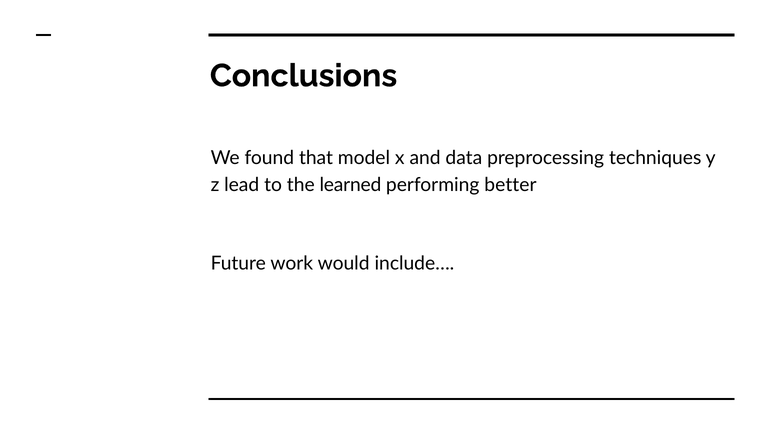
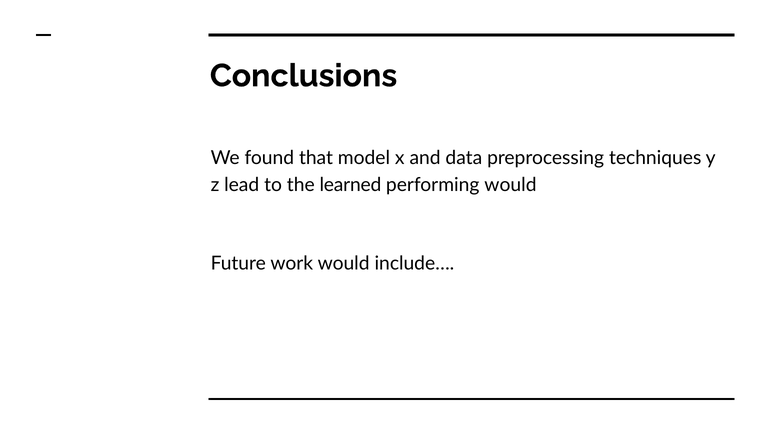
performing better: better -> would
